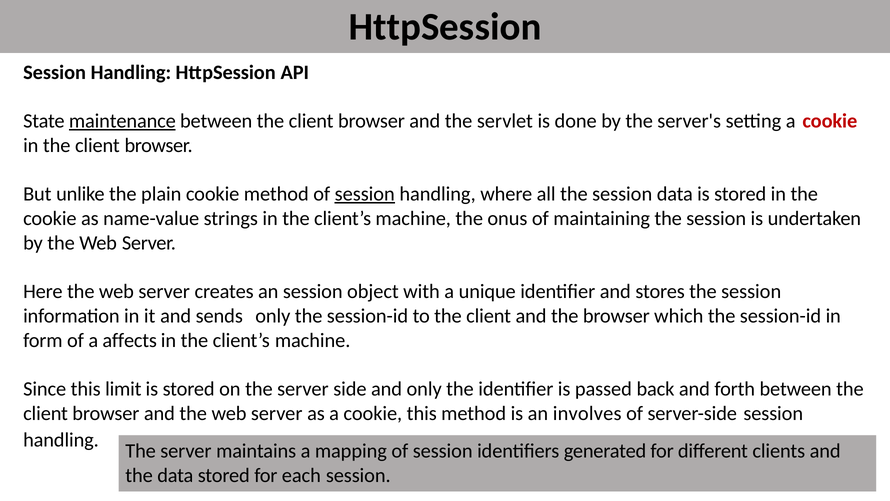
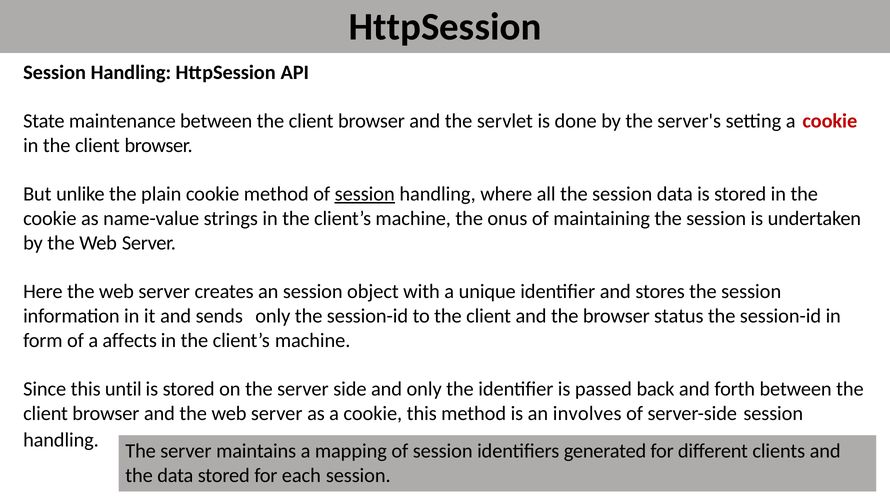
maintenance underline: present -> none
which: which -> status
limit: limit -> until
